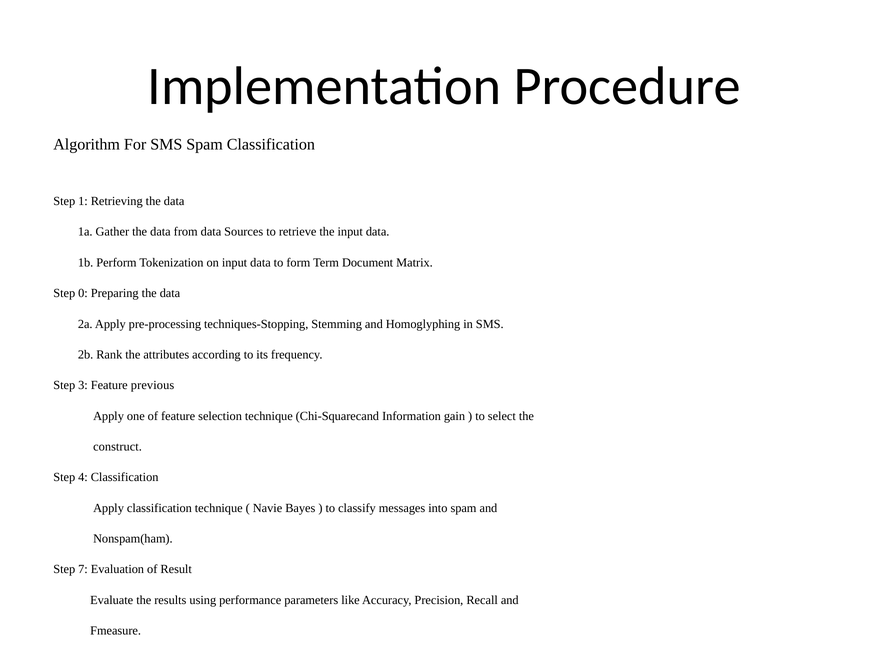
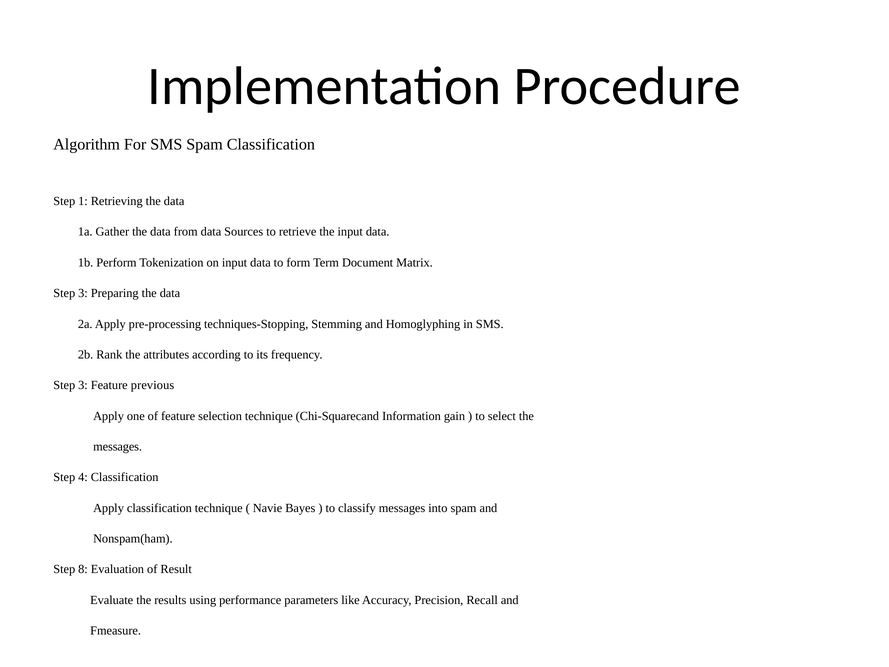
0 at (83, 293): 0 -> 3
construct at (118, 446): construct -> messages
7: 7 -> 8
